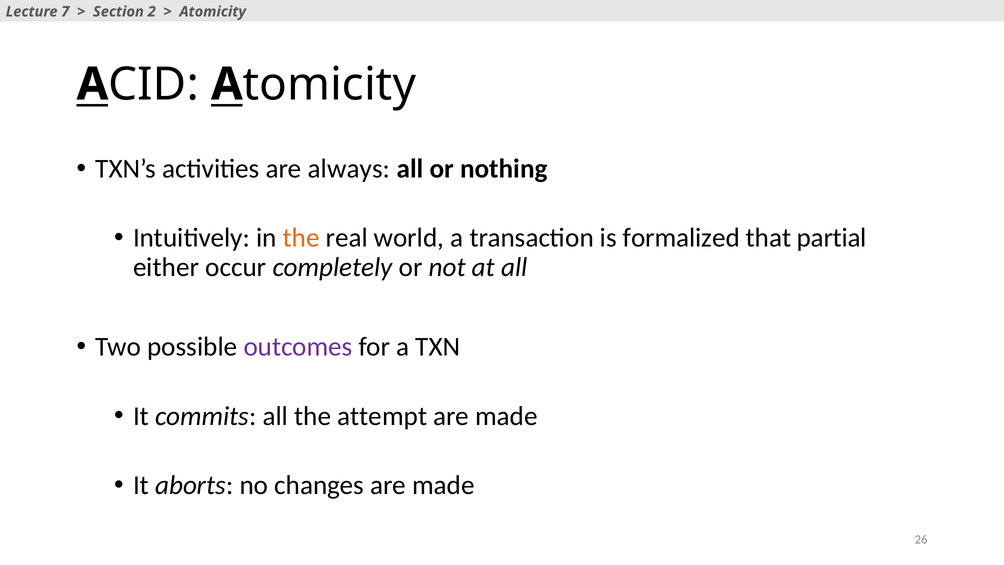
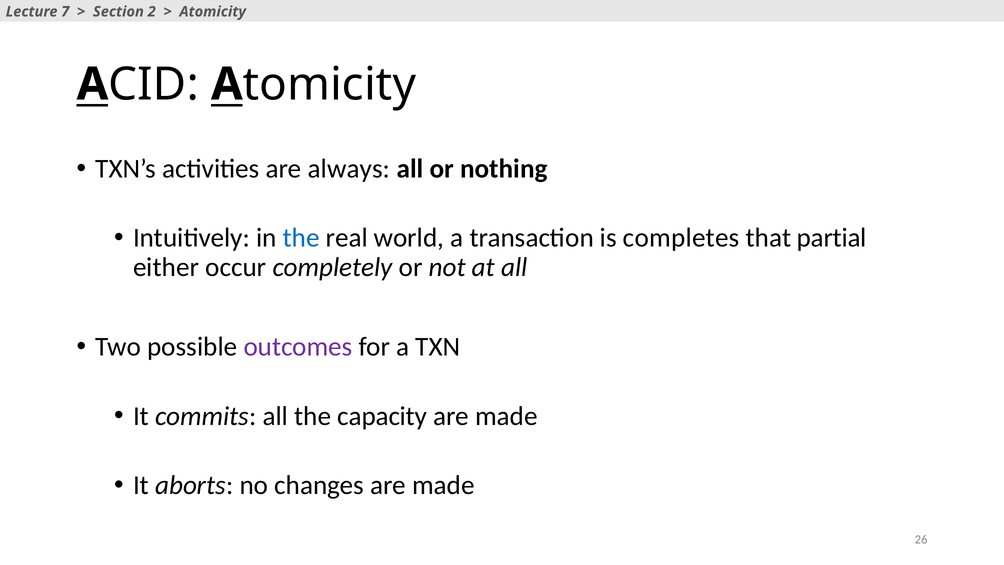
the at (301, 238) colour: orange -> blue
formalized: formalized -> completes
attempt: attempt -> capacity
